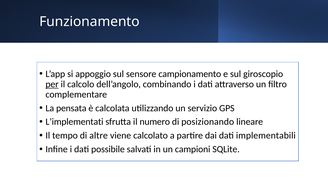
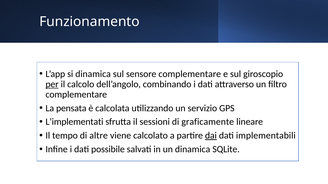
si appoggio: appoggio -> dinamica
sensore campionamento: campionamento -> complementare
numero: numero -> sessioni
posizionando: posizionando -> graficamente
dai underline: none -> present
un campioni: campioni -> dinamica
